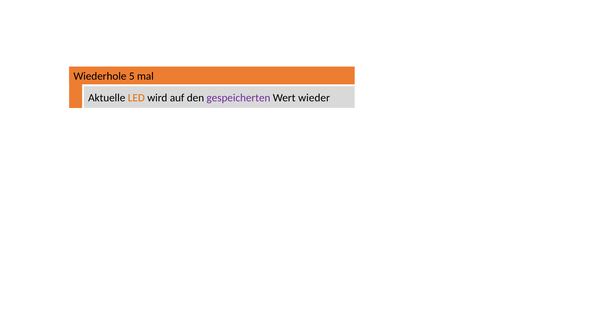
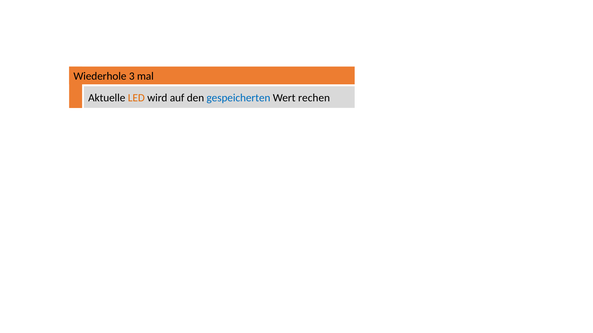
5: 5 -> 3
gespeicherten colour: purple -> blue
wieder: wieder -> rechen
